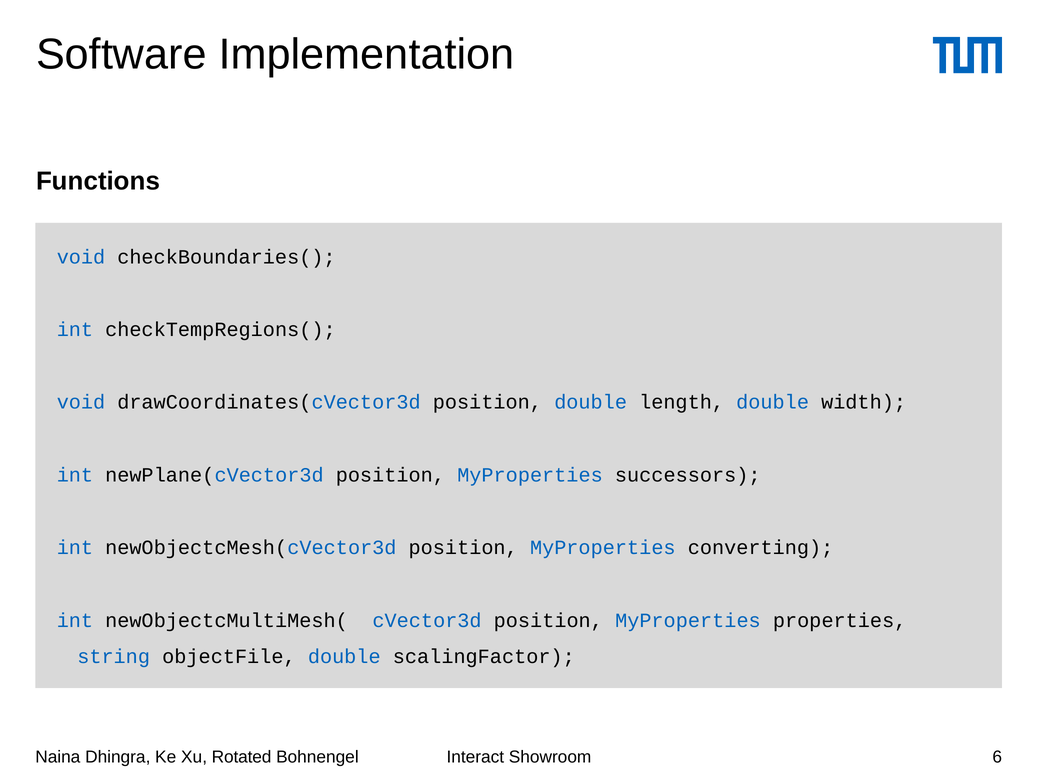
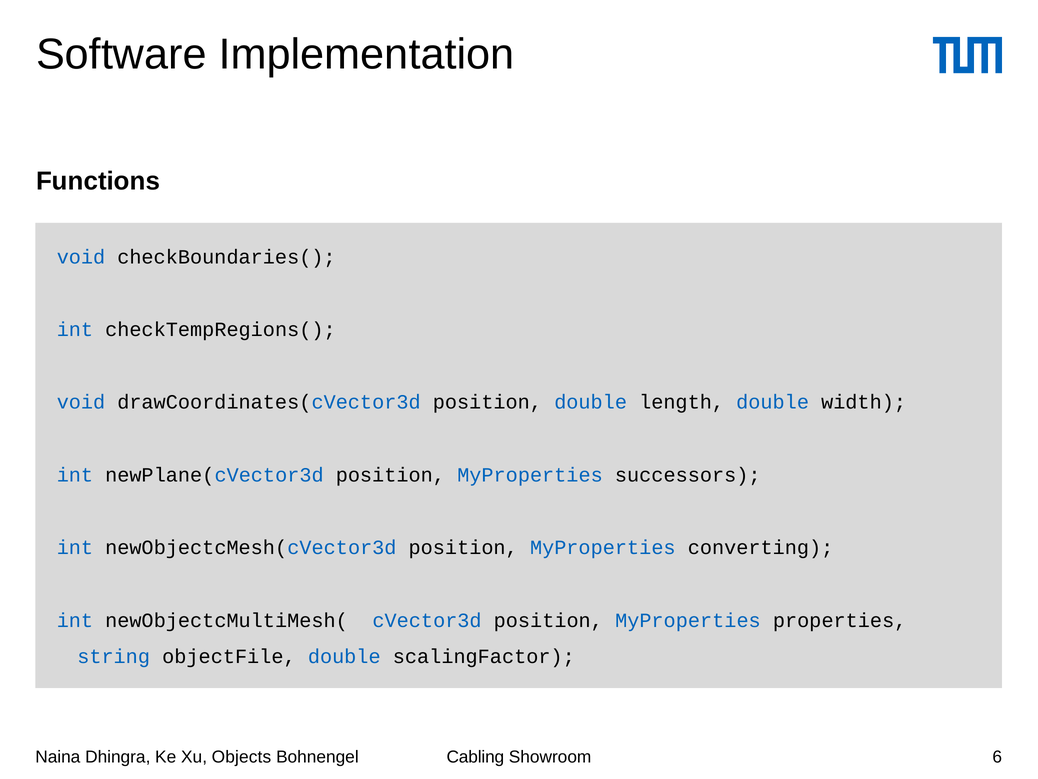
Interact: Interact -> Cabling
Rotated: Rotated -> Objects
